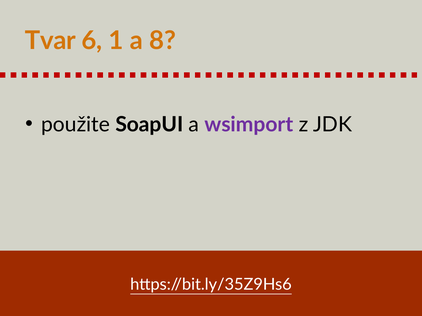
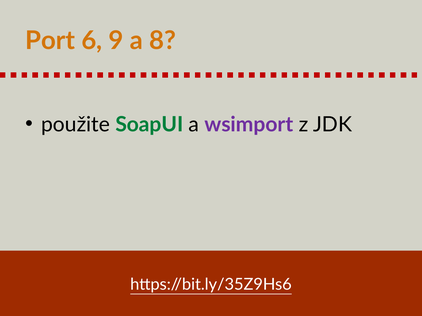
Tvar: Tvar -> Port
1: 1 -> 9
SoapUI colour: black -> green
